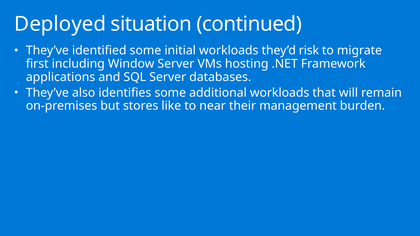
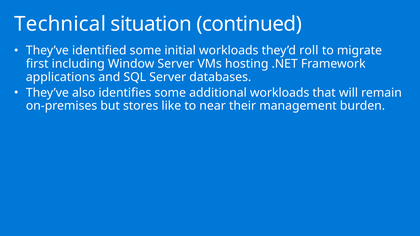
Deployed: Deployed -> Technical
risk: risk -> roll
